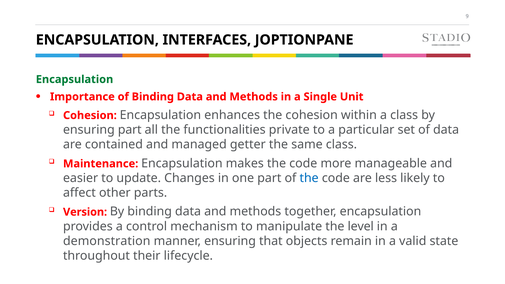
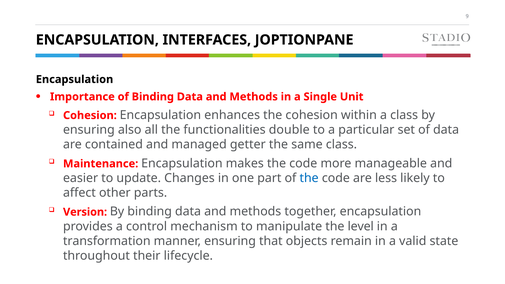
Encapsulation at (75, 79) colour: green -> black
ensuring part: part -> also
private: private -> double
demonstration: demonstration -> transformation
